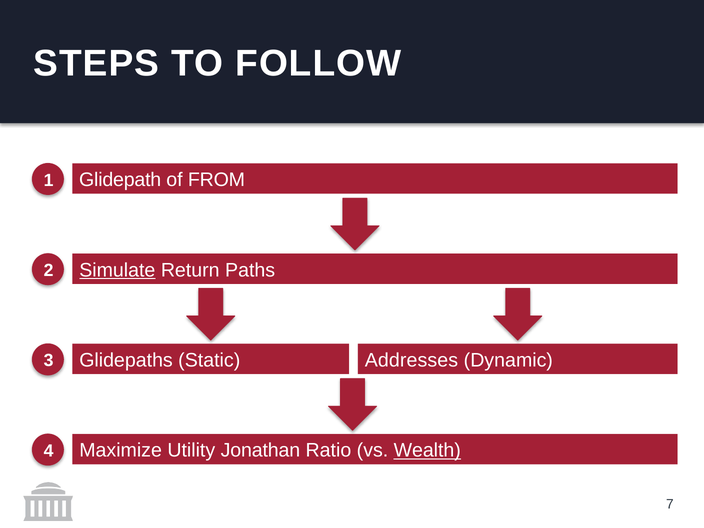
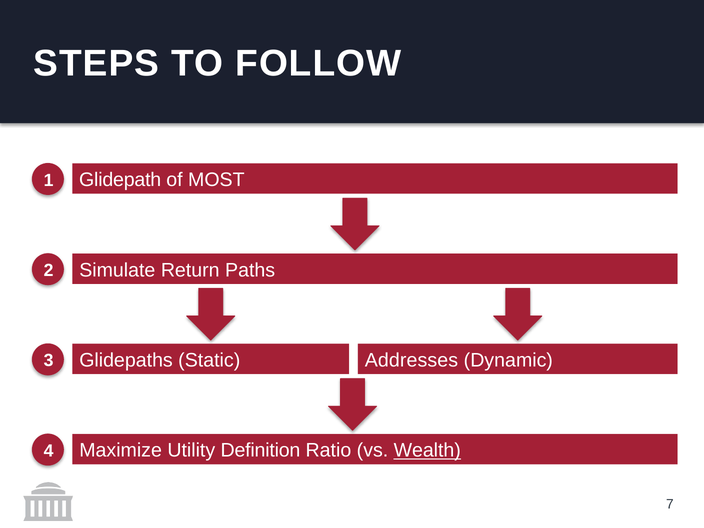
FROM: FROM -> MOST
Simulate underline: present -> none
Jonathan: Jonathan -> Definition
